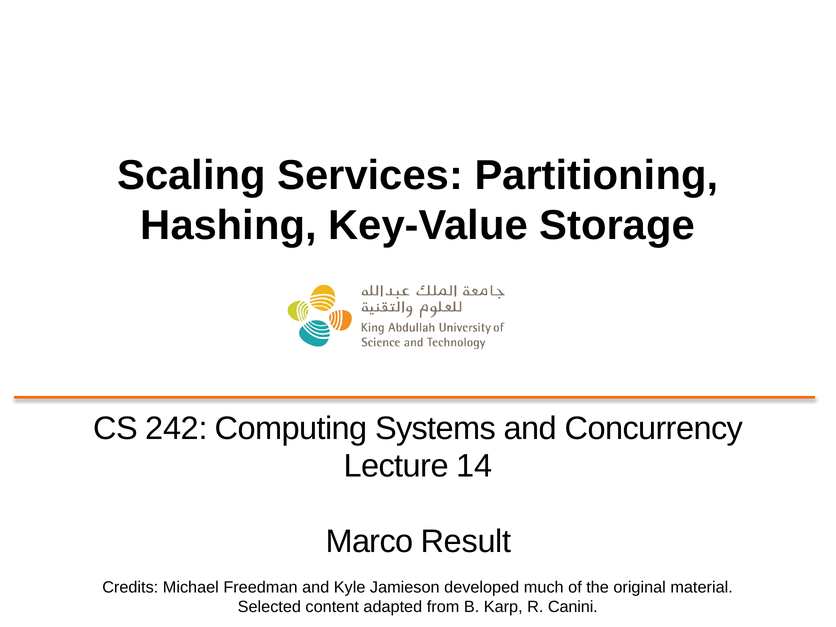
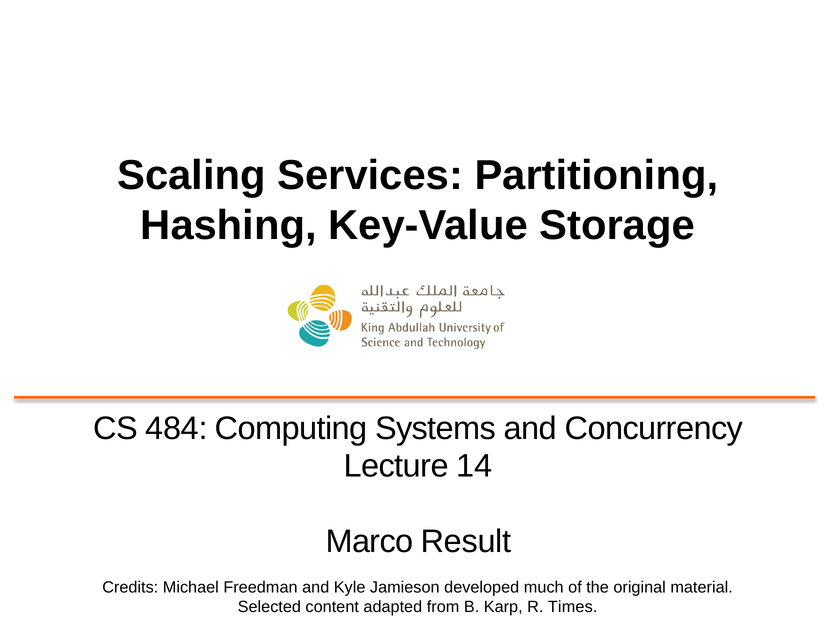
242: 242 -> 484
Canini: Canini -> Times
